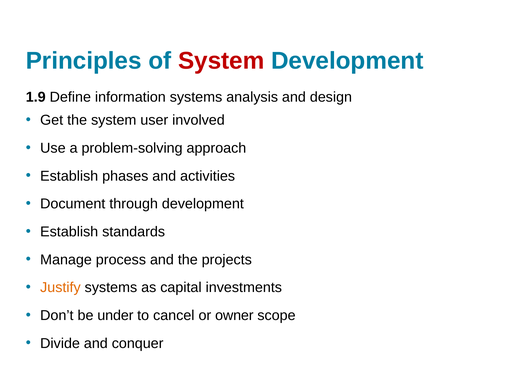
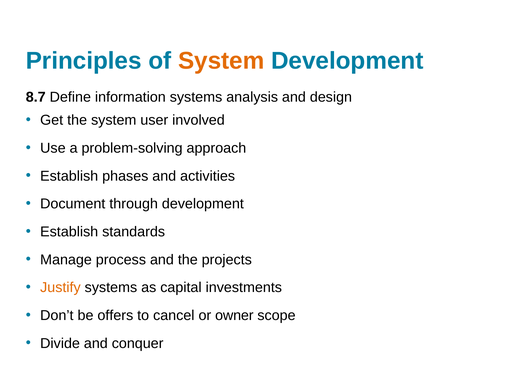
System at (221, 61) colour: red -> orange
1.9: 1.9 -> 8.7
under: under -> offers
